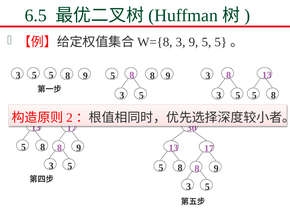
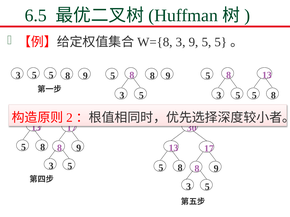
3 at (208, 76): 3 -> 5
